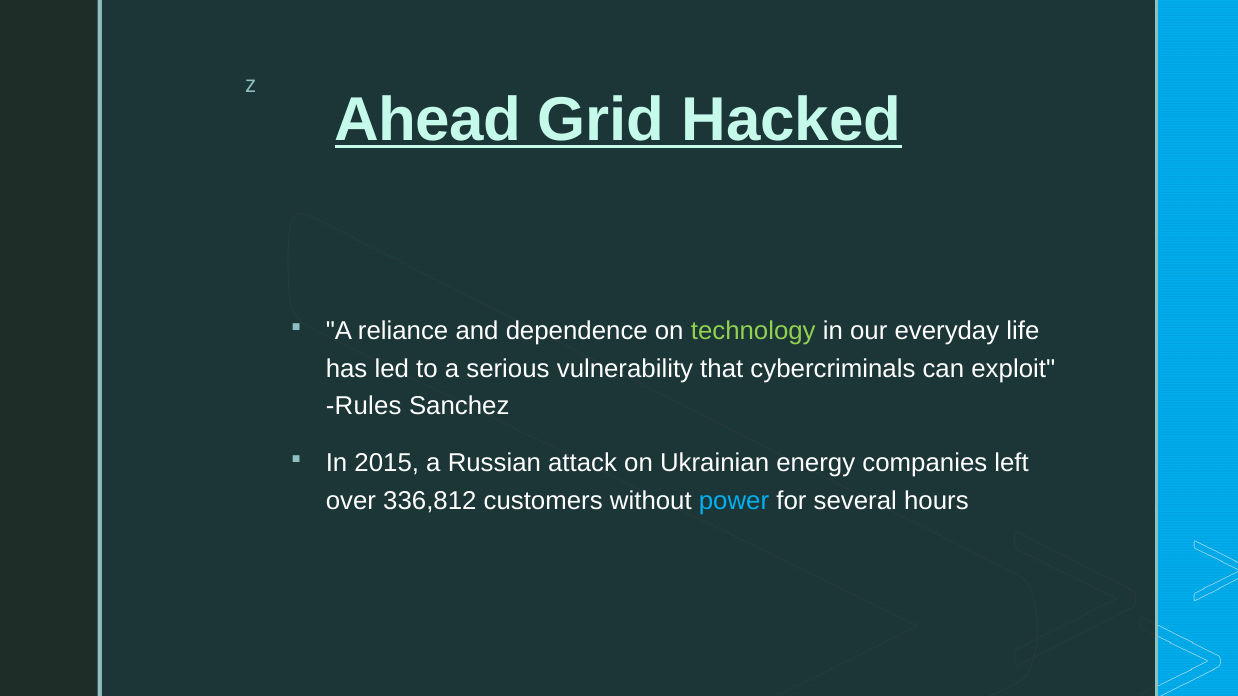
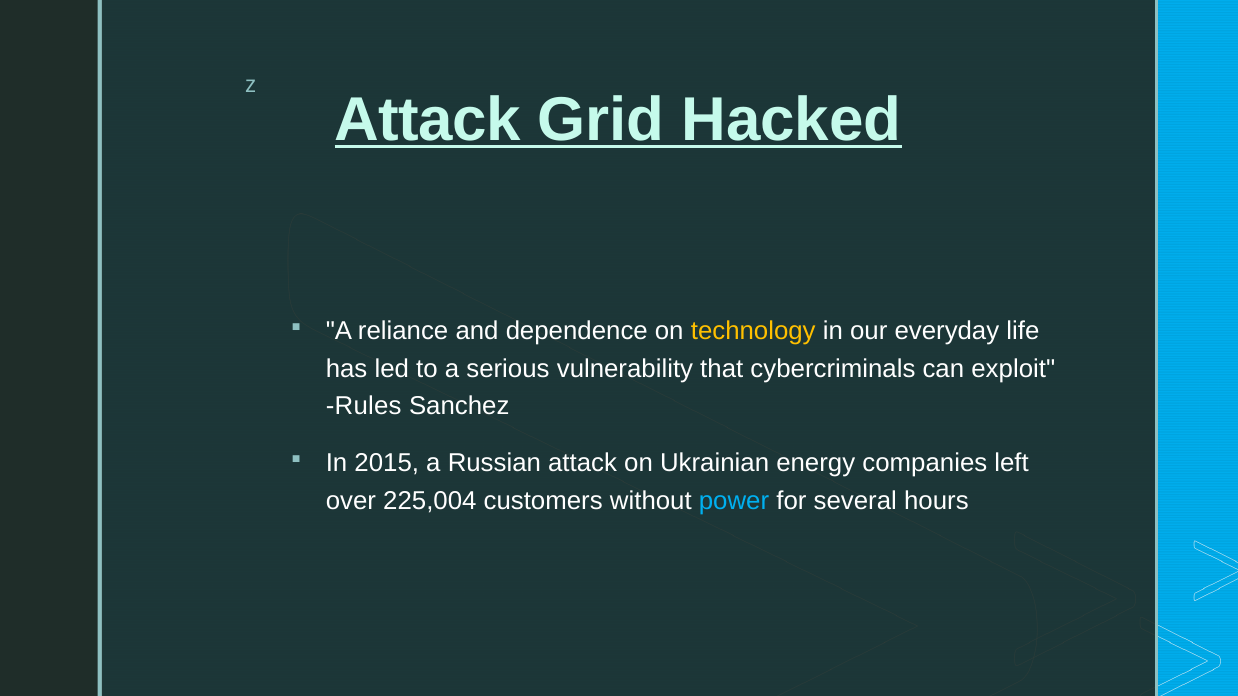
Ahead at (428, 120): Ahead -> Attack
technology colour: light green -> yellow
336,812: 336,812 -> 225,004
